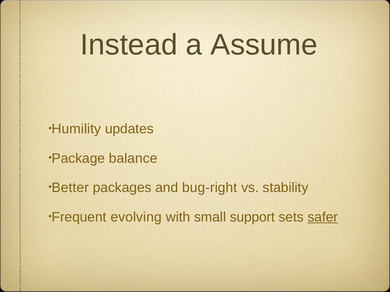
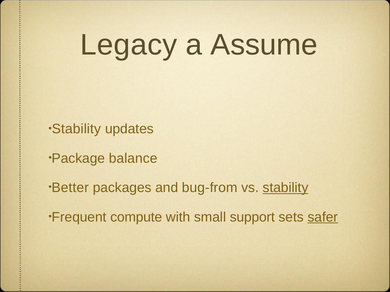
Instead: Instead -> Legacy
Humility at (76, 129): Humility -> Stability
bug-right: bug-right -> bug-from
stability at (286, 188) underline: none -> present
evolving: evolving -> compute
